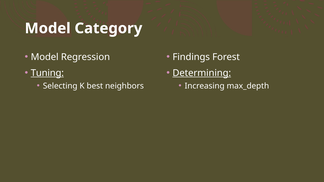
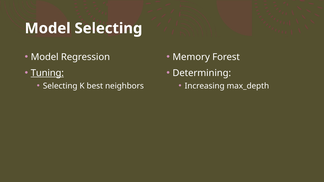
Model Category: Category -> Selecting
Findings: Findings -> Memory
Determining underline: present -> none
